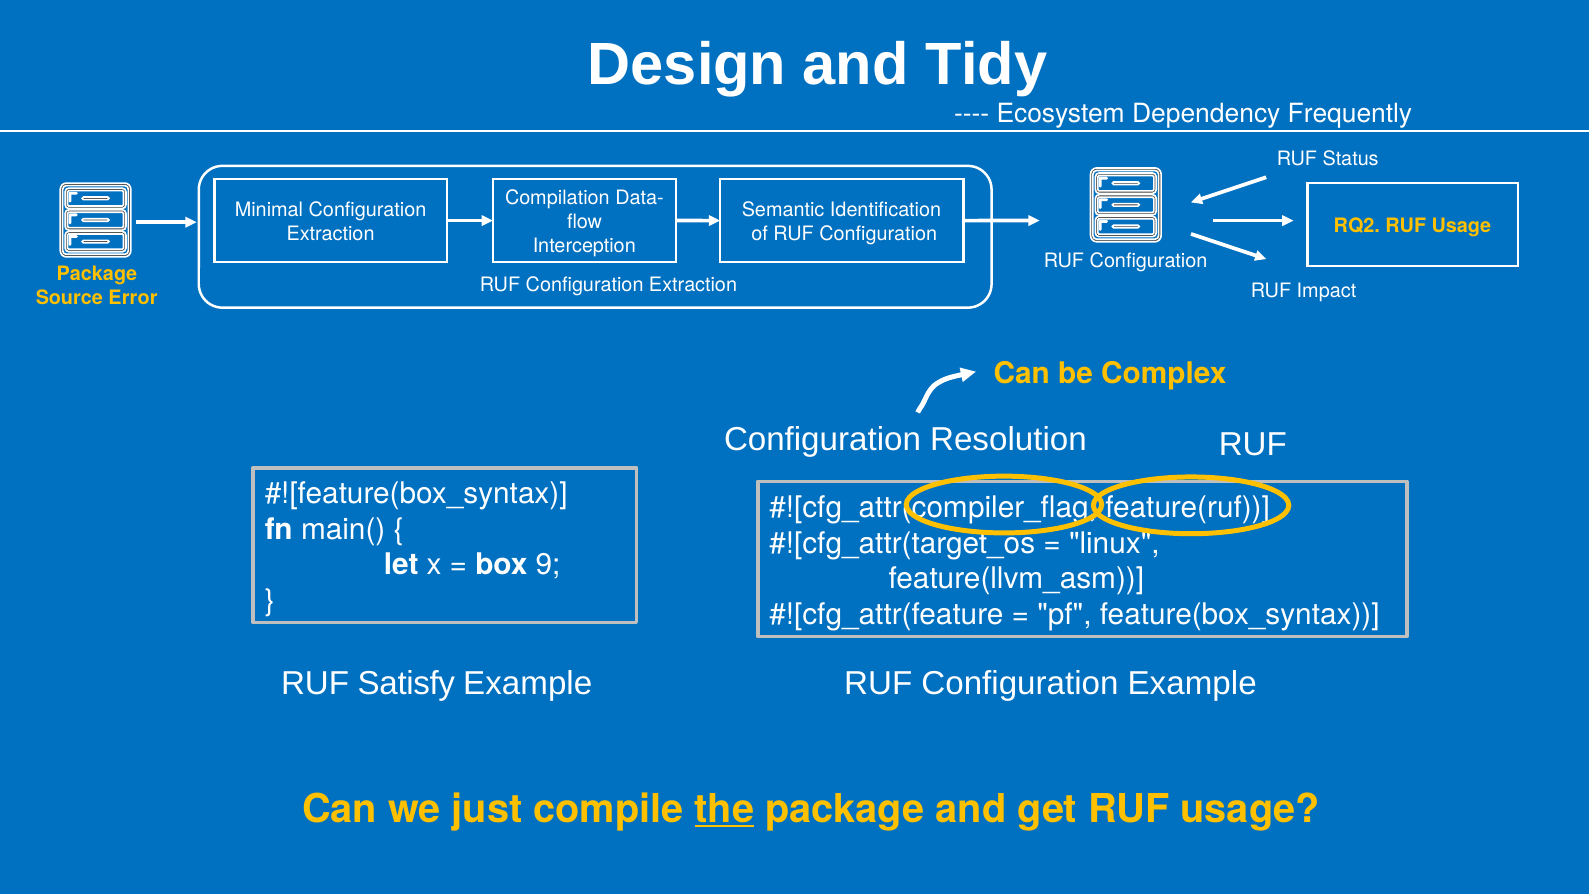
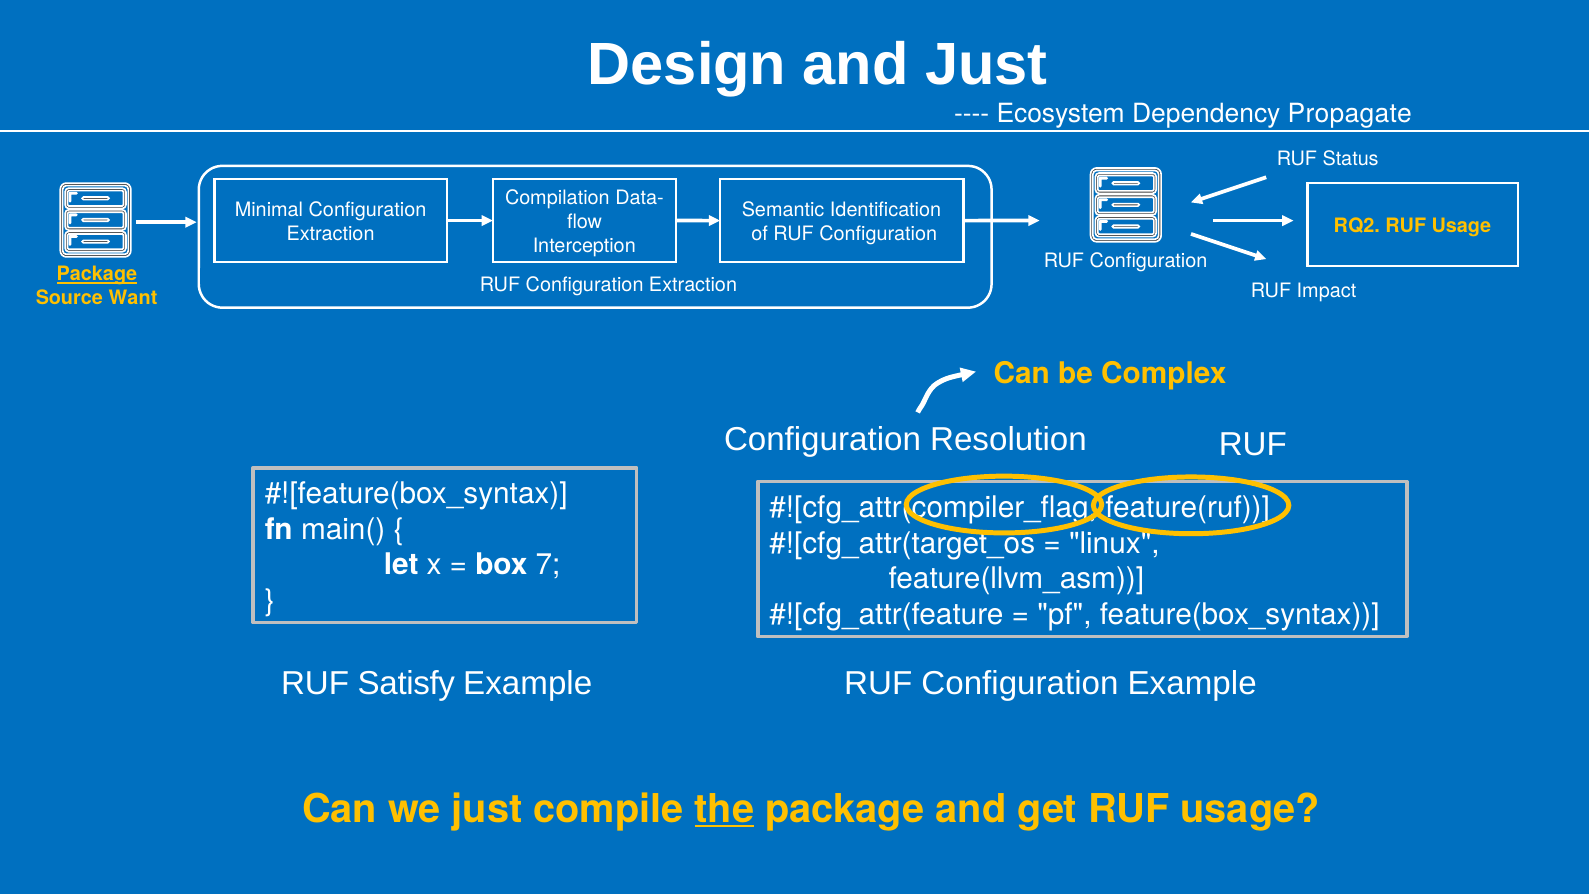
and Tidy: Tidy -> Just
Frequently: Frequently -> Propagate
Package at (97, 274) underline: none -> present
Error: Error -> Want
9: 9 -> 7
